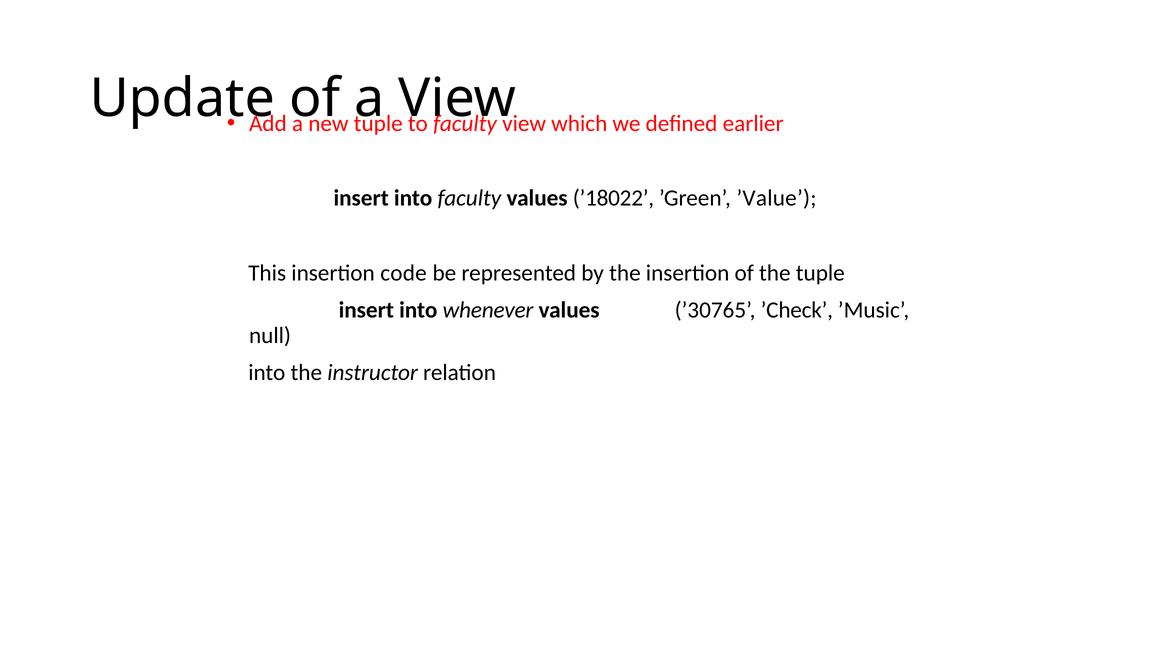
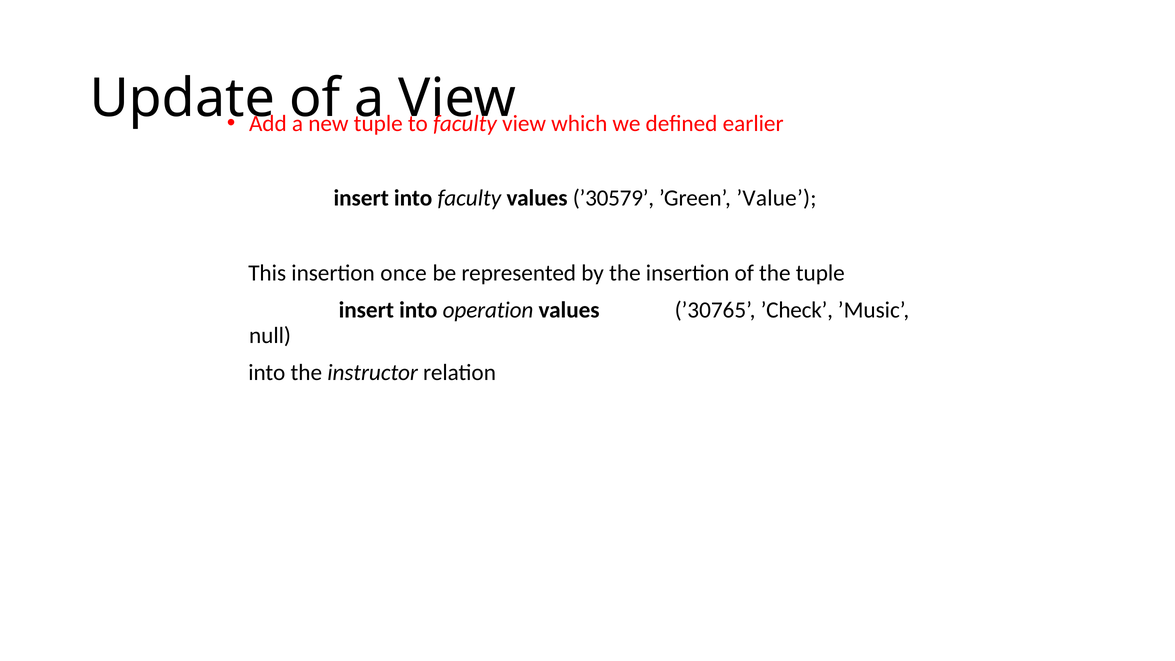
’18022: ’18022 -> ’30579
code: code -> once
whenever: whenever -> operation
